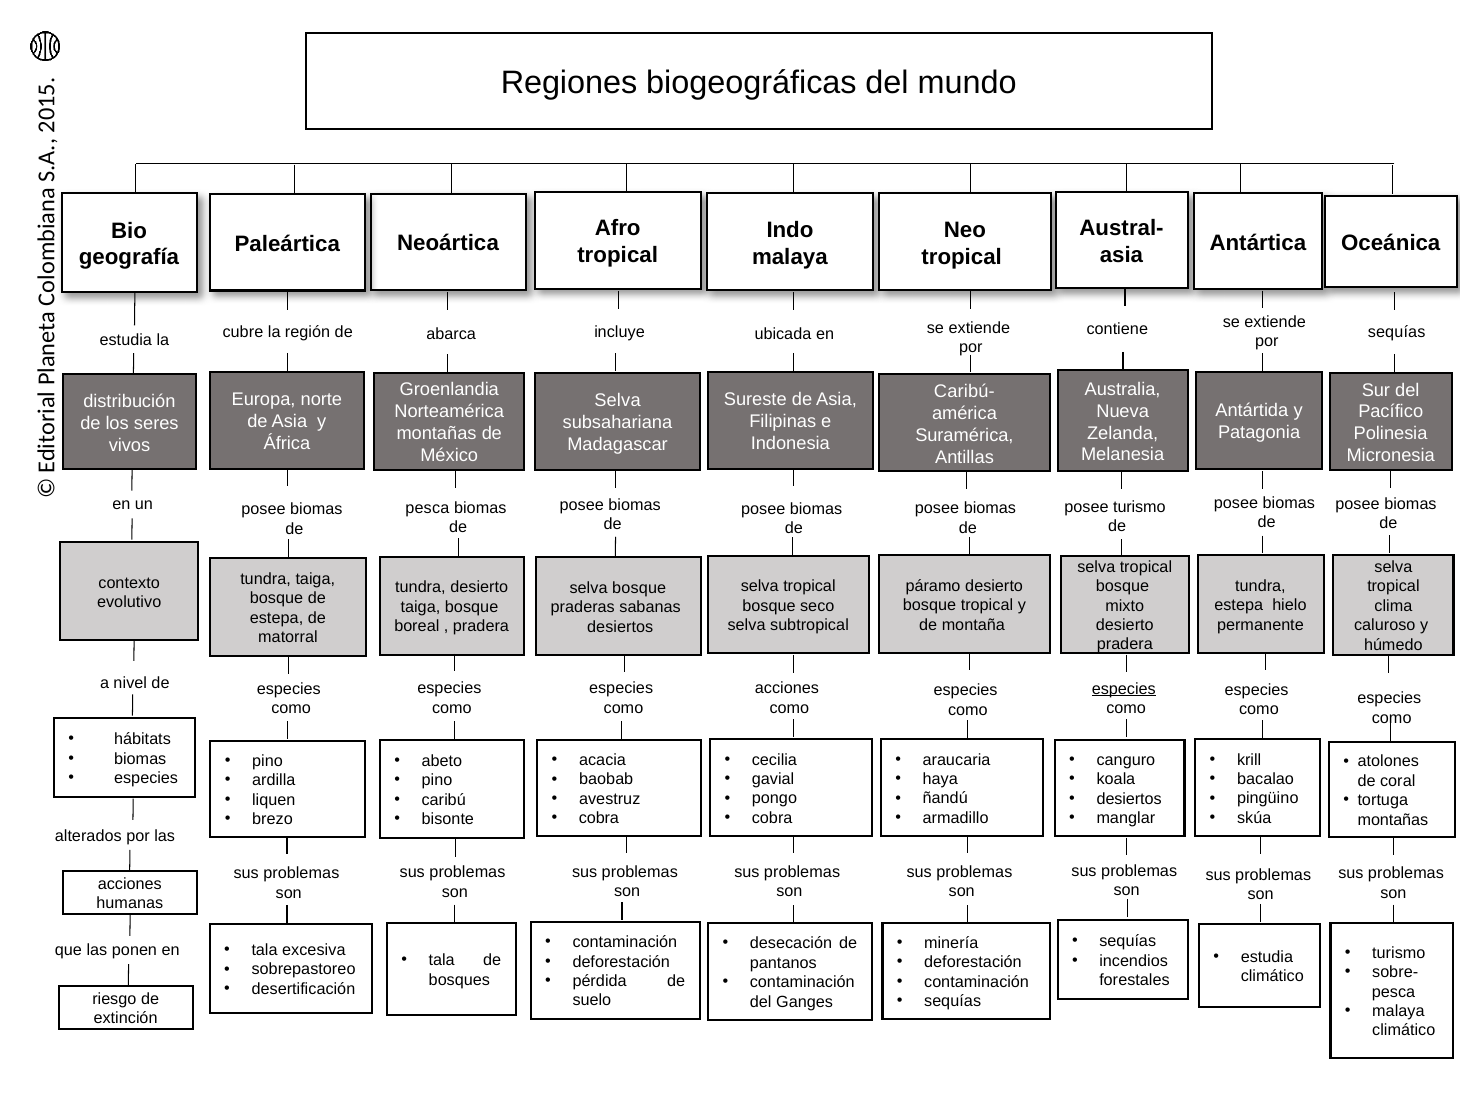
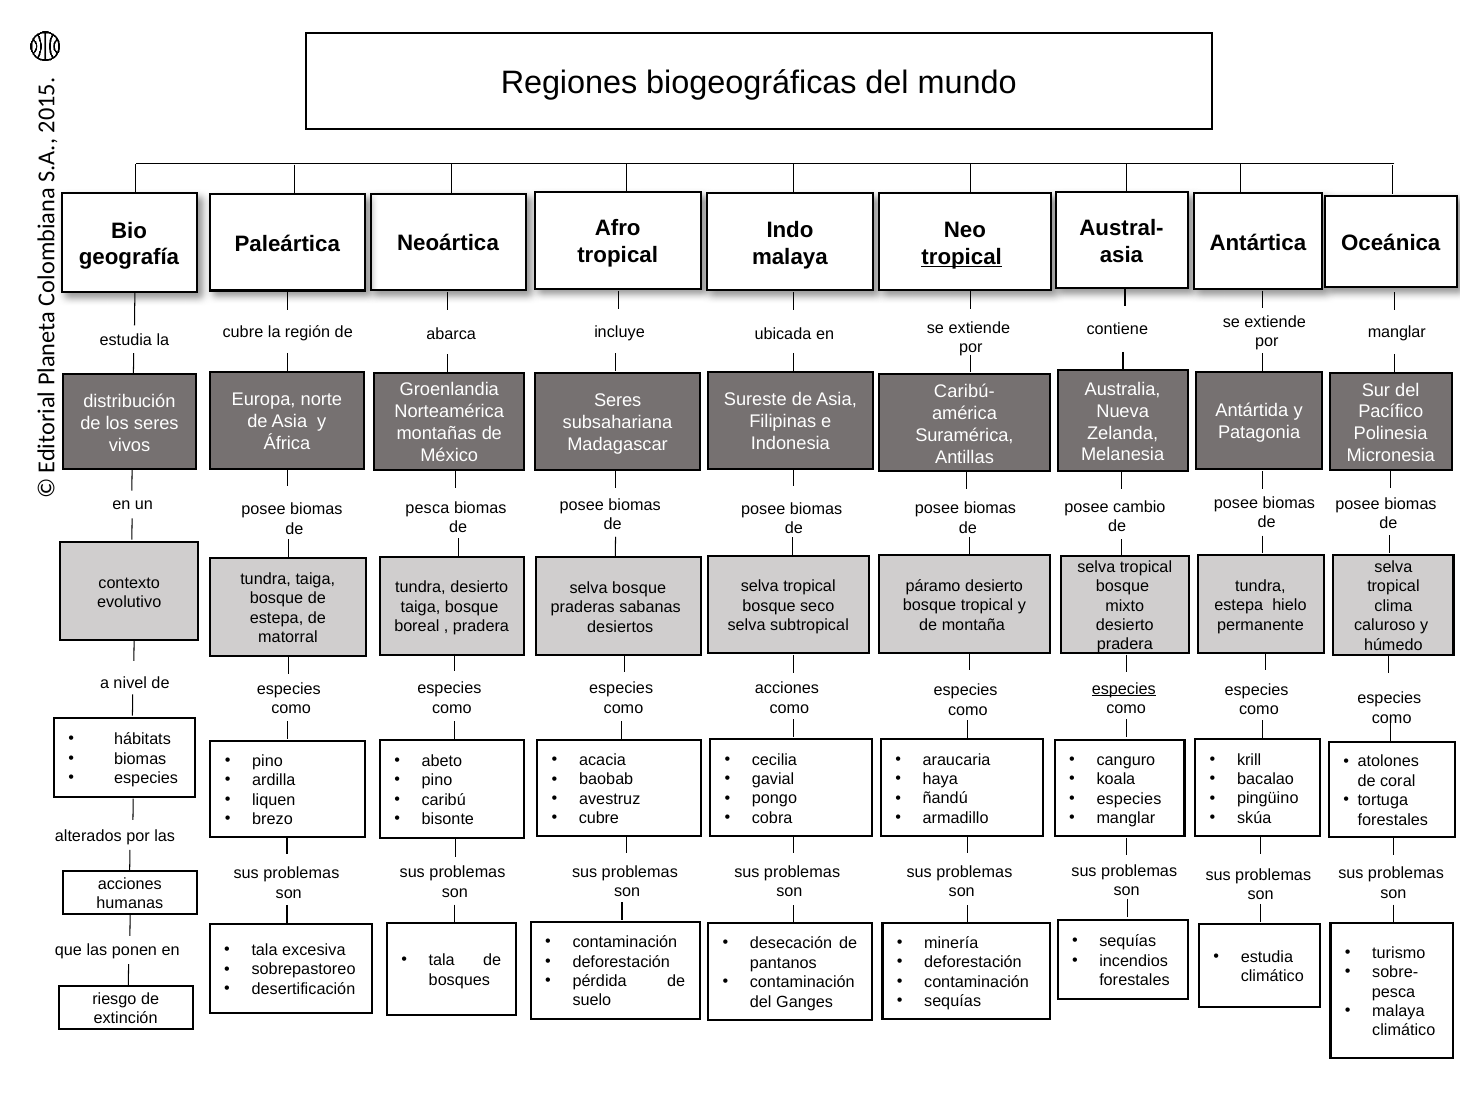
tropical at (962, 257) underline: none -> present
sequías at (1397, 332): sequías -> manglar
Selva at (617, 401): Selva -> Seres
posee turismo: turismo -> cambio
desiertos at (1129, 799): desiertos -> especies
cobra at (599, 818): cobra -> cubre
montañas at (1393, 820): montañas -> forestales
